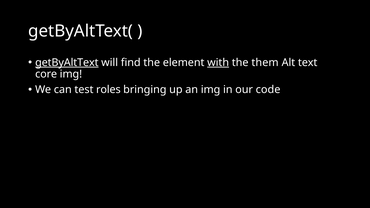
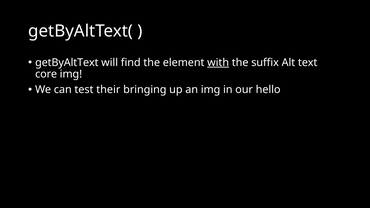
getByAltText underline: present -> none
them: them -> suffix
roles: roles -> their
code: code -> hello
